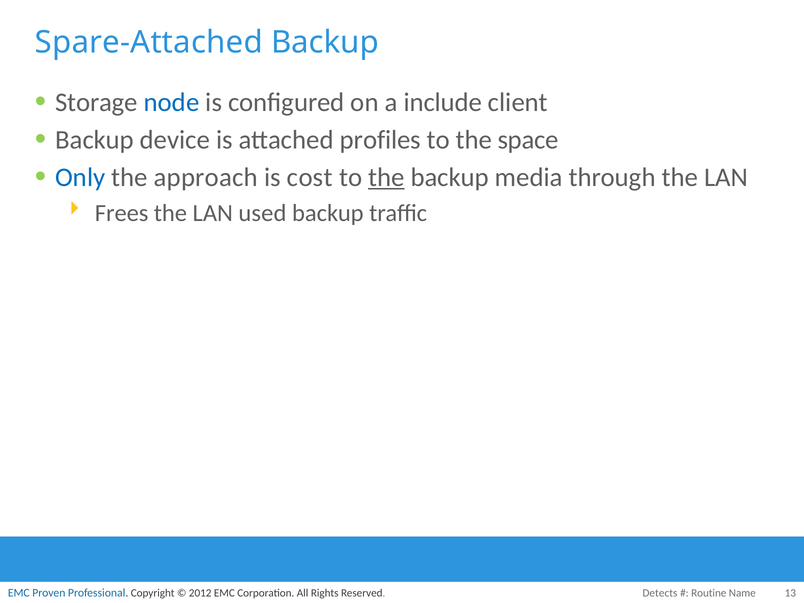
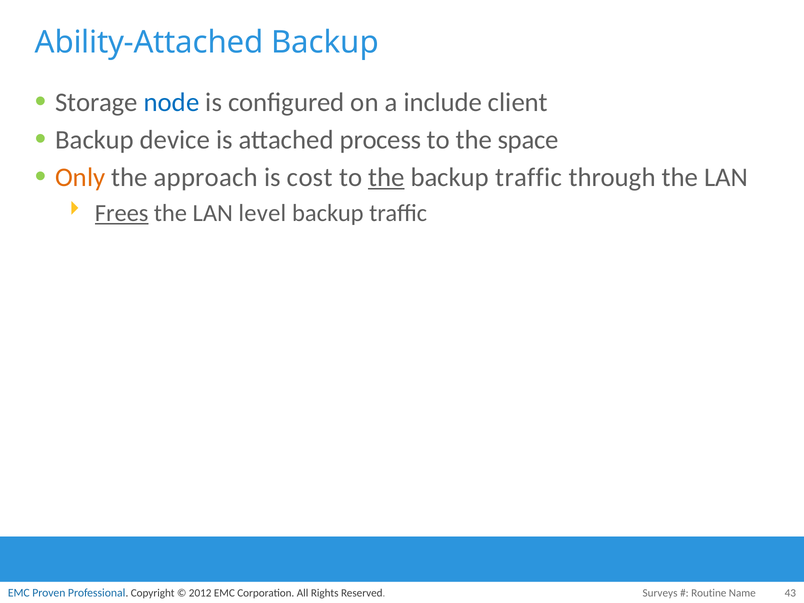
Spare-Attached: Spare-Attached -> Ability-Attached
profiles: profiles -> process
Only colour: blue -> orange
media at (529, 177): media -> traffic
Frees underline: none -> present
used: used -> level
Detects: Detects -> Surveys
13: 13 -> 43
